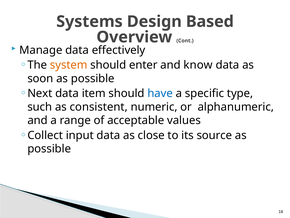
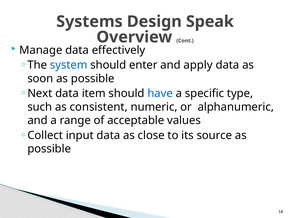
Based: Based -> Speak
system colour: orange -> blue
know: know -> apply
